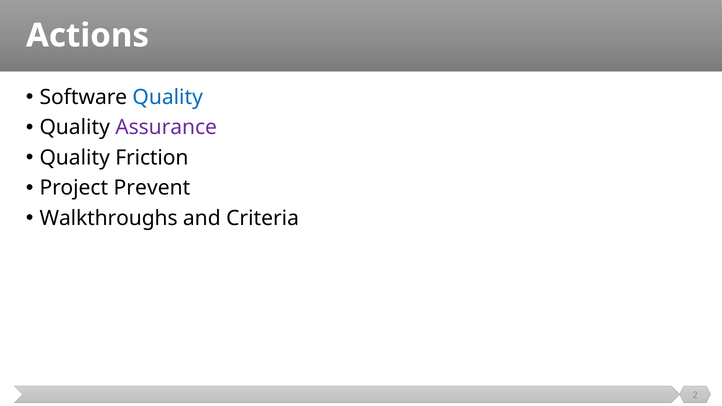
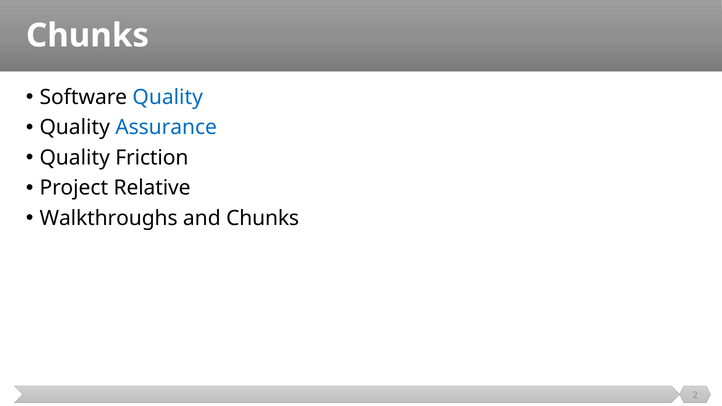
Actions at (87, 36): Actions -> Chunks
Assurance colour: purple -> blue
Prevent: Prevent -> Relative
and Criteria: Criteria -> Chunks
